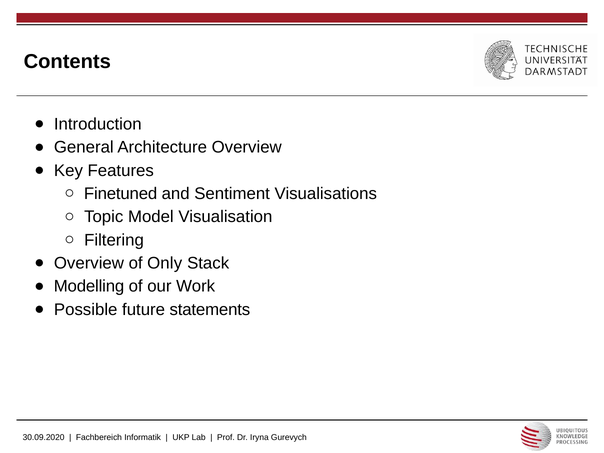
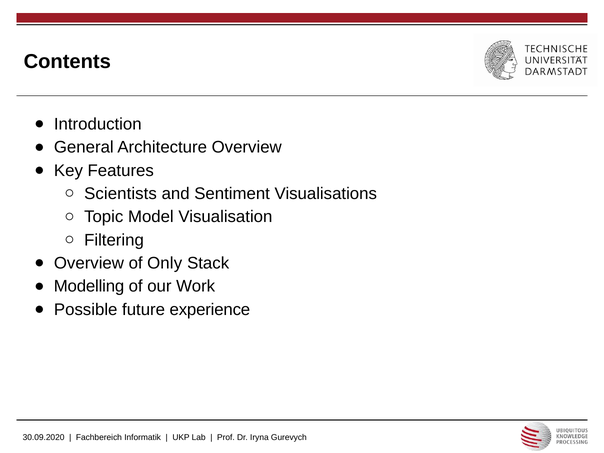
Finetuned: Finetuned -> Scientists
statements: statements -> experience
